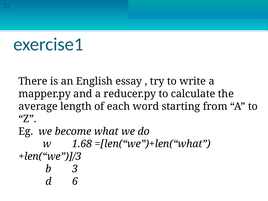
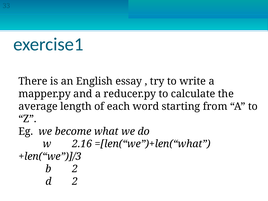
1.68: 1.68 -> 2.16
b 3: 3 -> 2
d 6: 6 -> 2
